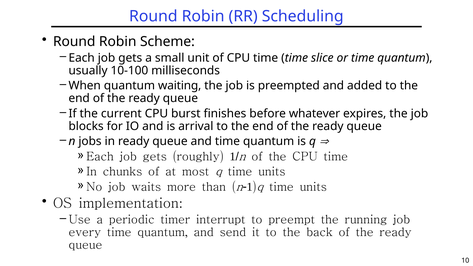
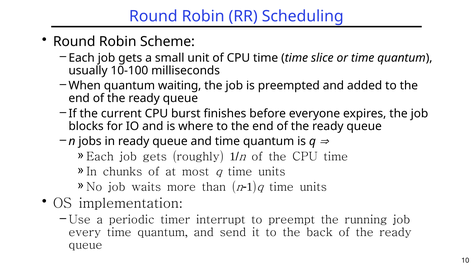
whatever: whatever -> everyone
arrival: arrival -> where
